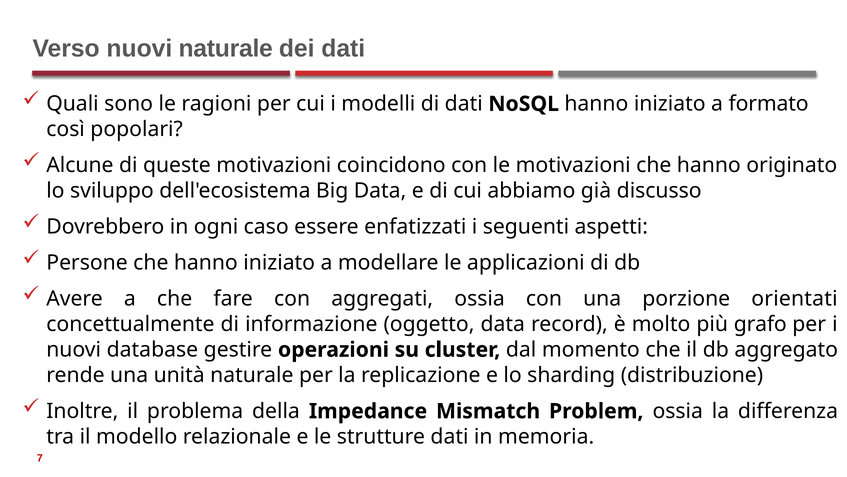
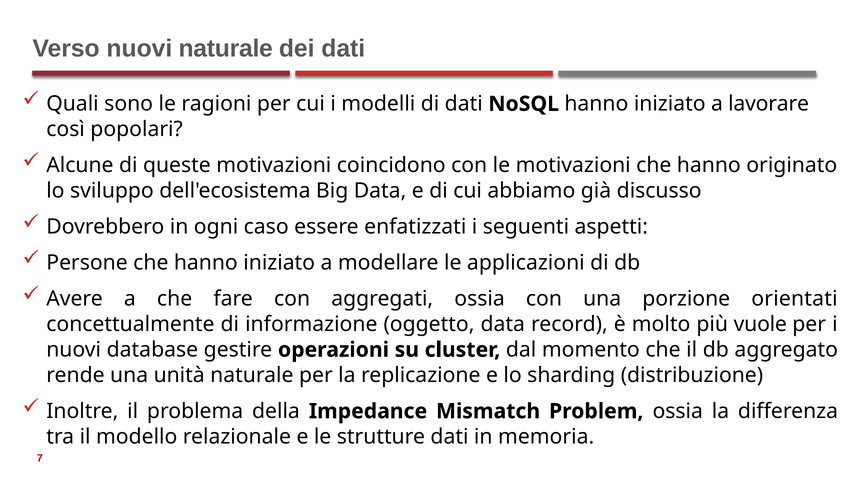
formato: formato -> lavorare
grafo: grafo -> vuole
